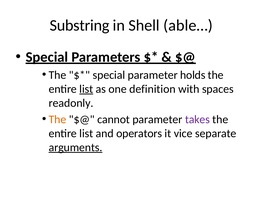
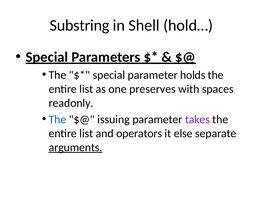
able…: able… -> hold…
list at (86, 89) underline: present -> none
definition: definition -> preserves
The at (57, 120) colour: orange -> blue
cannot: cannot -> issuing
vice: vice -> else
